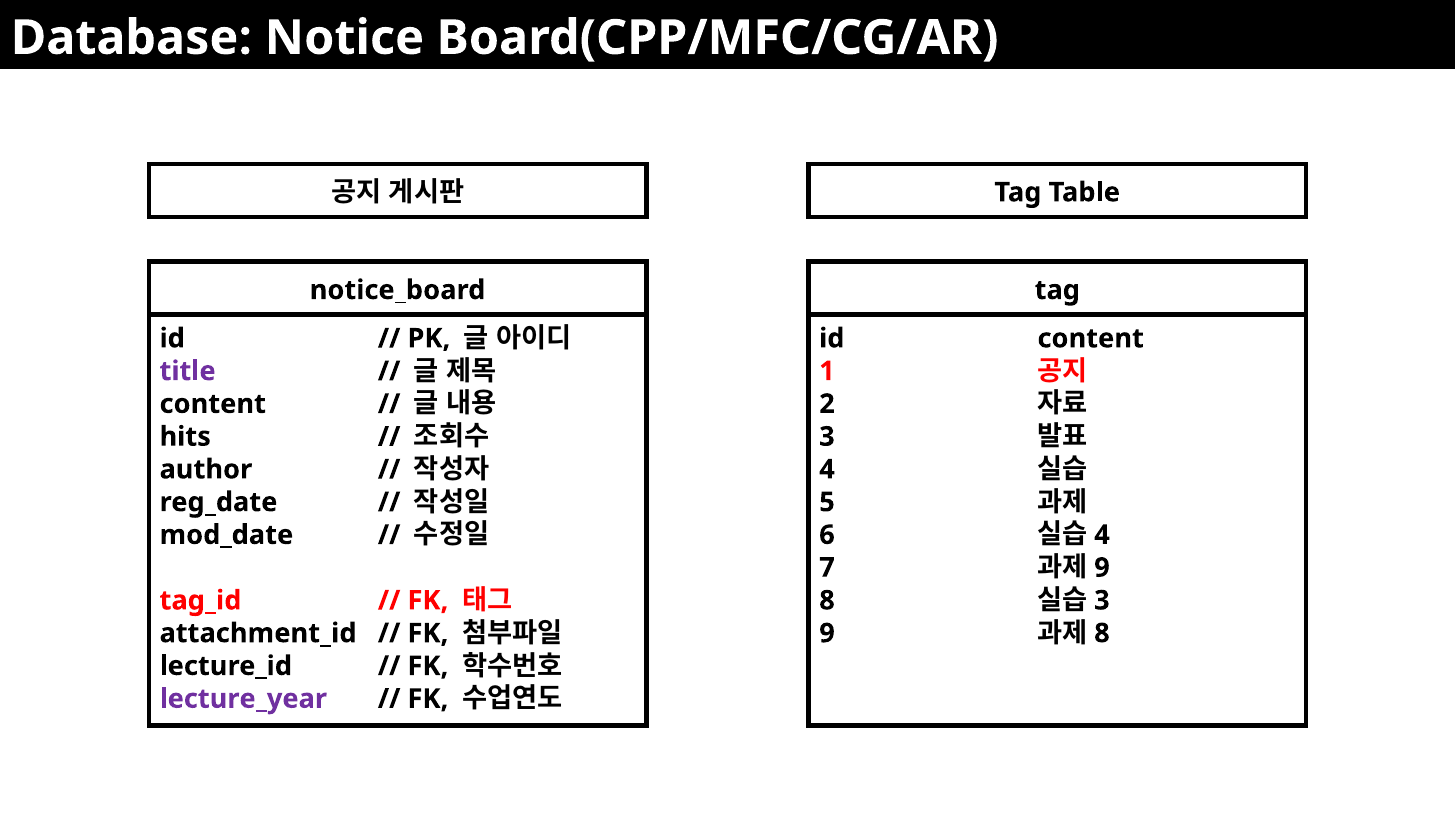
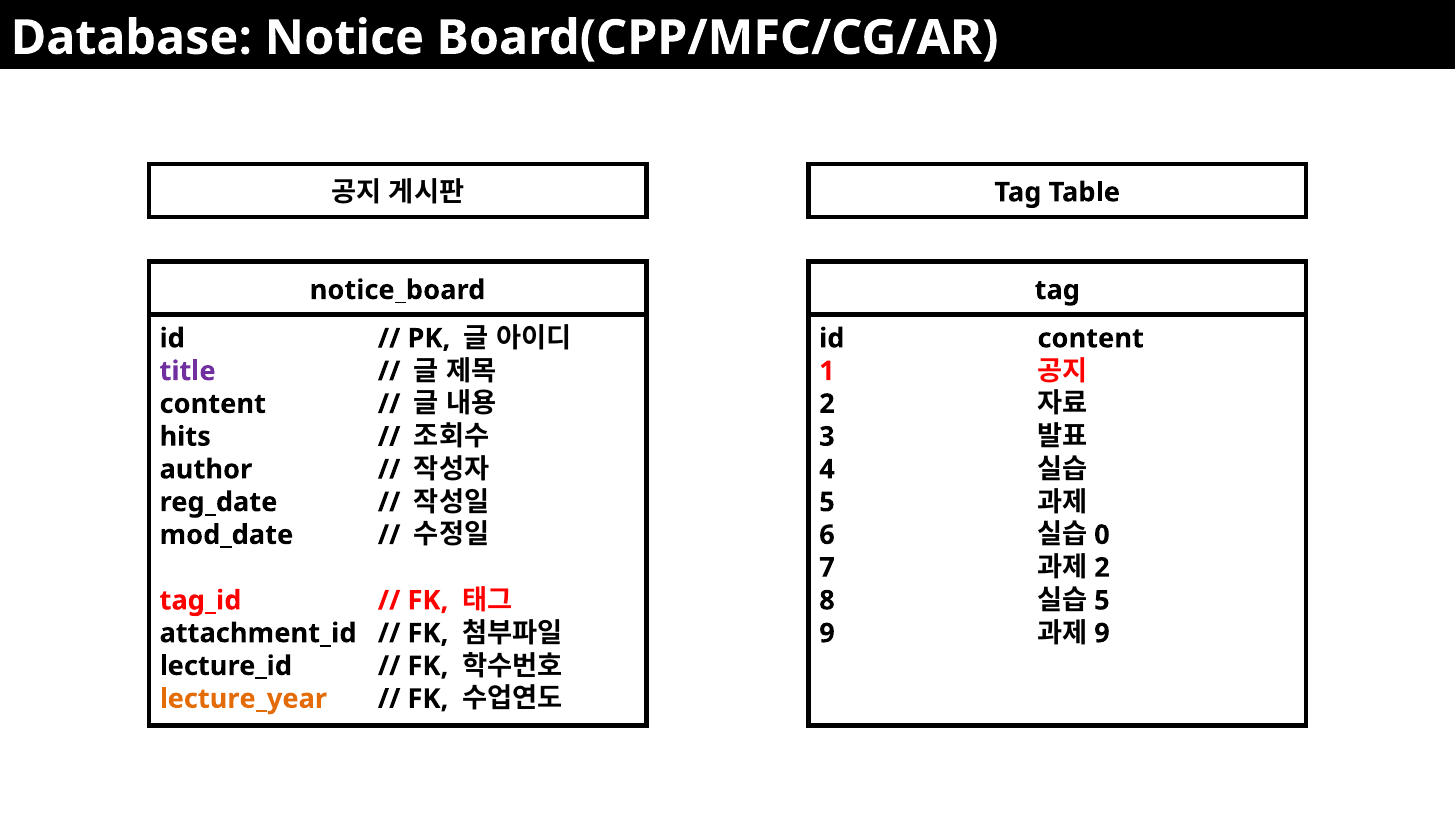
4 at (1102, 535): 4 -> 0
9 at (1102, 567): 9 -> 2
3 at (1102, 600): 3 -> 5
8 at (1102, 633): 8 -> 9
lecture_year colour: purple -> orange
